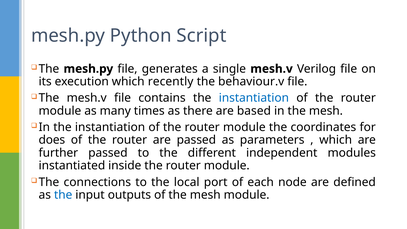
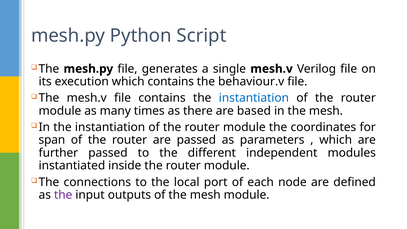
which recently: recently -> contains
does: does -> span
the at (63, 195) colour: blue -> purple
